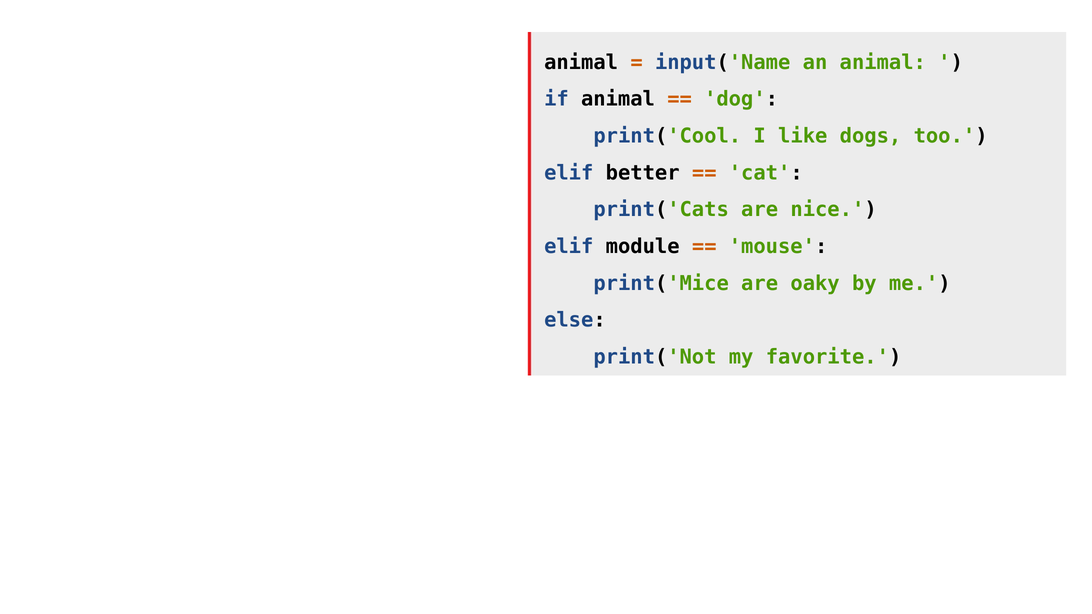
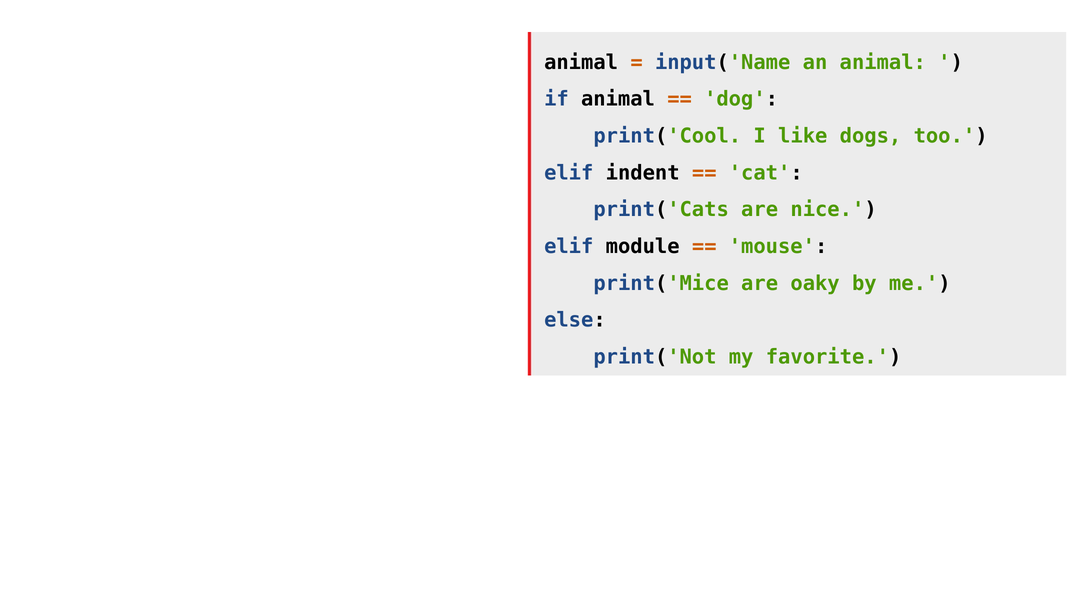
better: better -> indent
